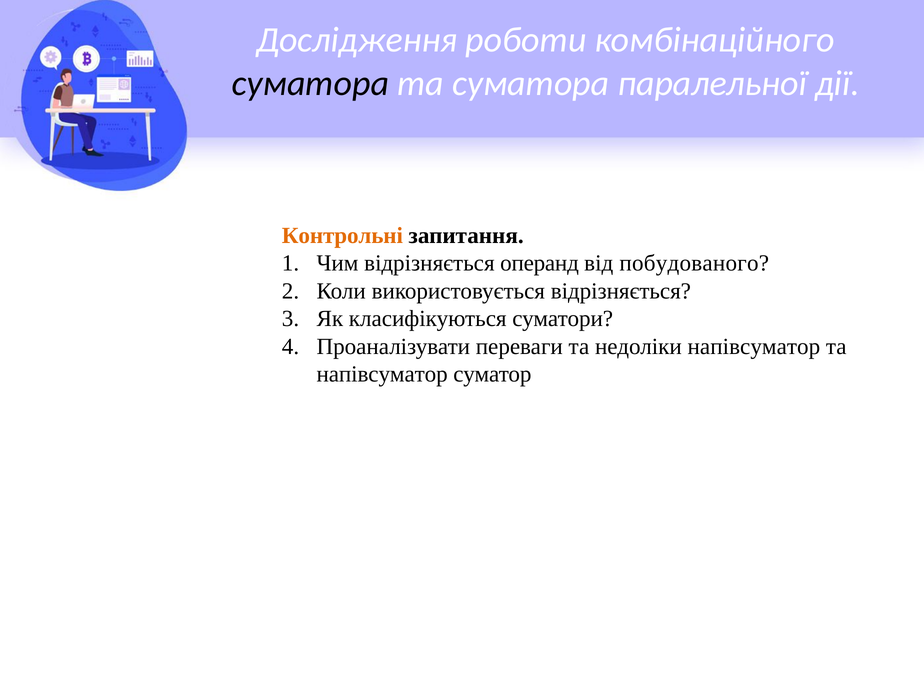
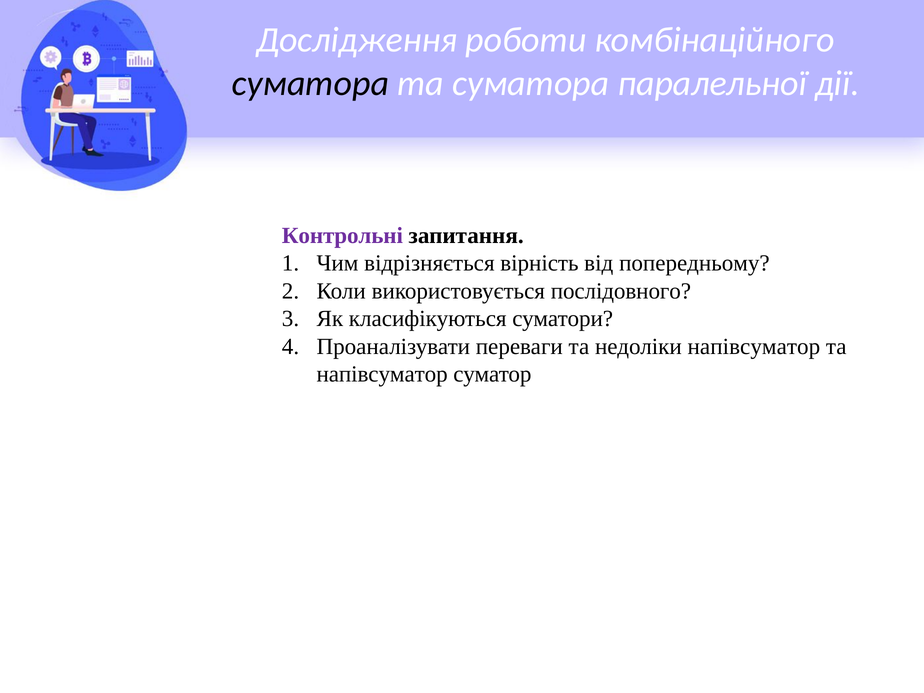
Контрольні colour: orange -> purple
операнд: операнд -> вірність
побудованого: побудованого -> попередньому
використовується відрізняється: відрізняється -> послідовного
